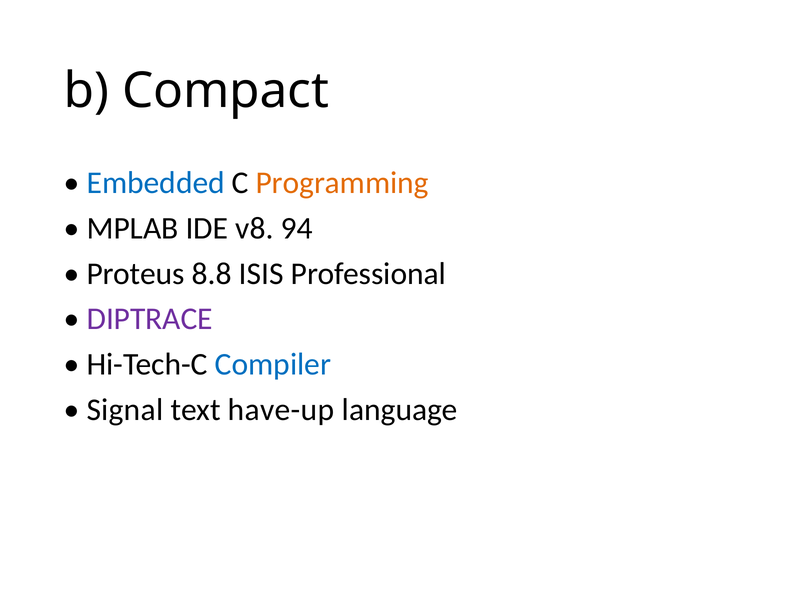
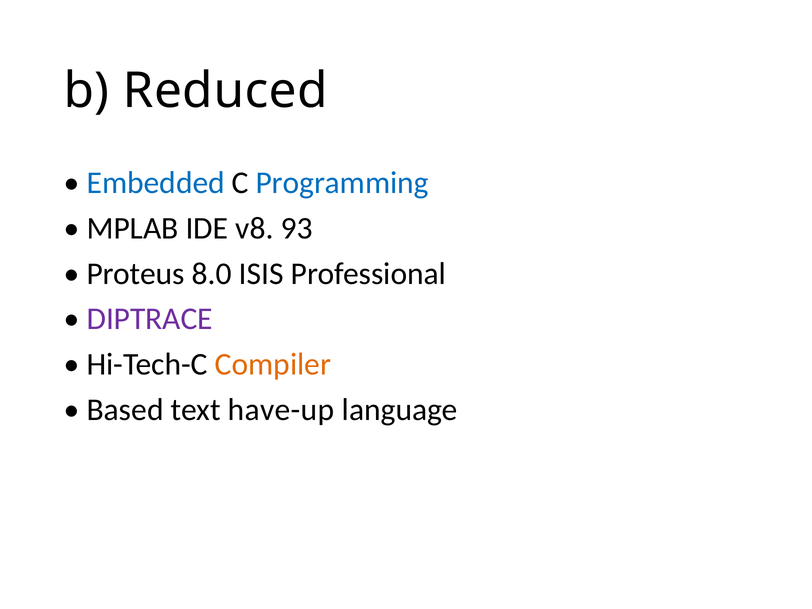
Compact: Compact -> Reduced
Programming colour: orange -> blue
94: 94 -> 93
8.8: 8.8 -> 8.0
Compiler colour: blue -> orange
Signal: Signal -> Based
